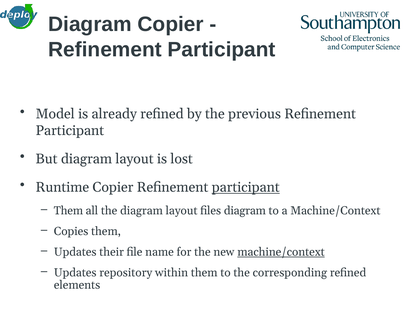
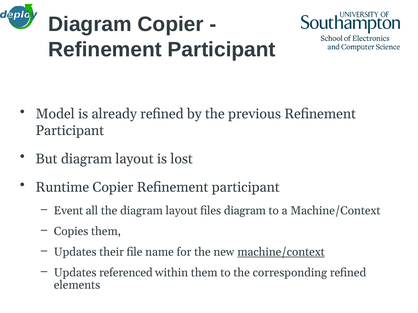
participant at (246, 188) underline: present -> none
Them at (68, 211): Them -> Event
repository: repository -> referenced
